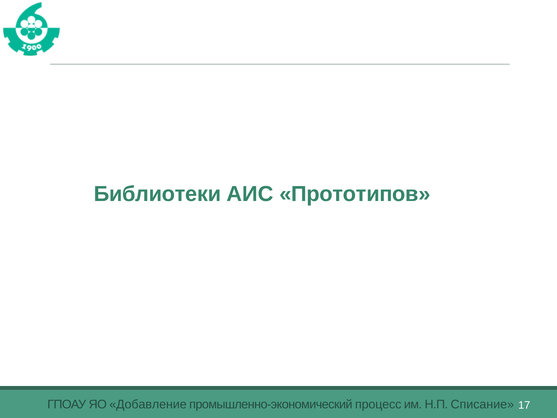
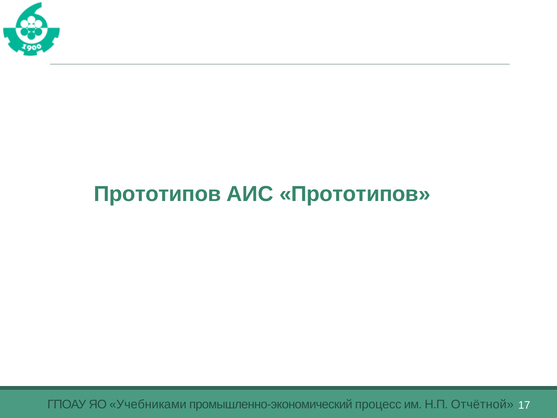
Библиотеки at (157, 194): Библиотеки -> Прототипов
Добавление: Добавление -> Учебниками
Списание: Списание -> Отчётной
